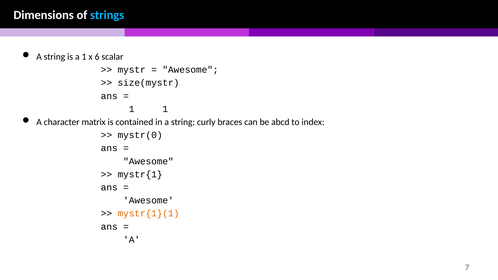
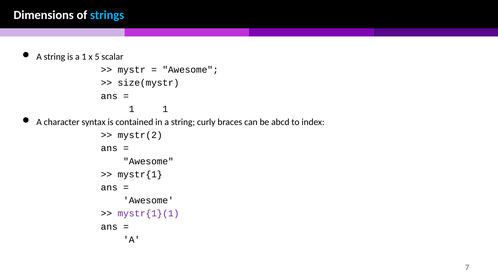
6: 6 -> 5
matrix: matrix -> syntax
mystr(0: mystr(0 -> mystr(2
mystr{1}(1 colour: orange -> purple
